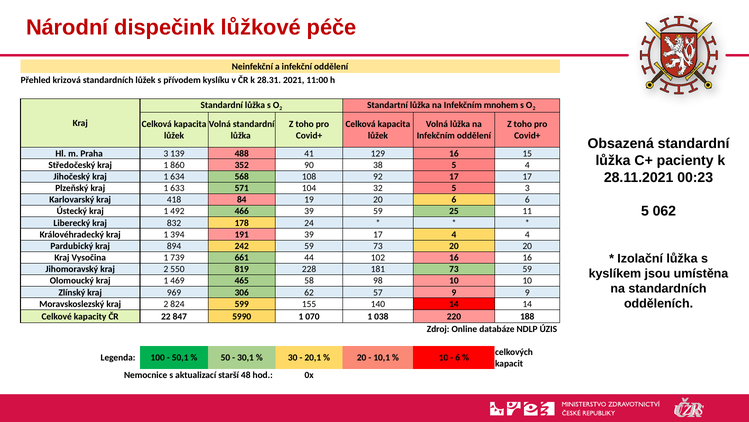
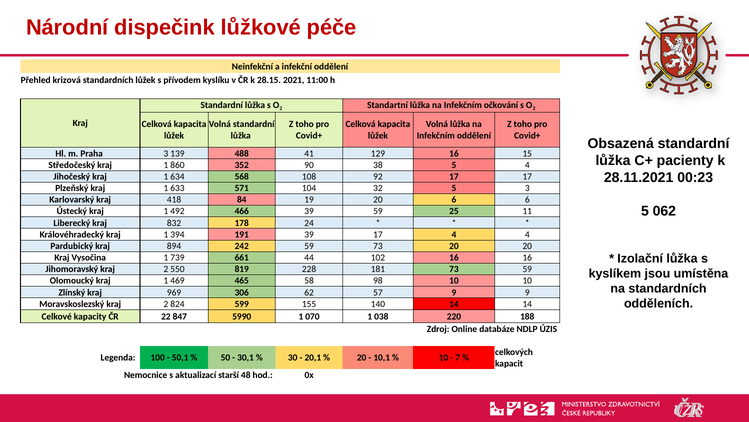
28.31: 28.31 -> 28.15
mnohem: mnohem -> očkování
6 at (458, 357): 6 -> 7
